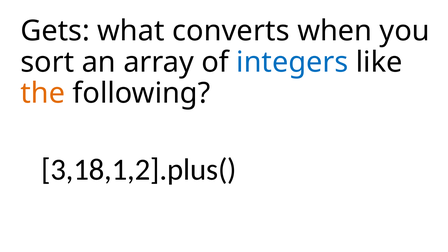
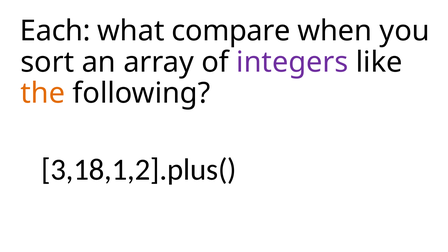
Gets: Gets -> Each
converts: converts -> compare
integers colour: blue -> purple
